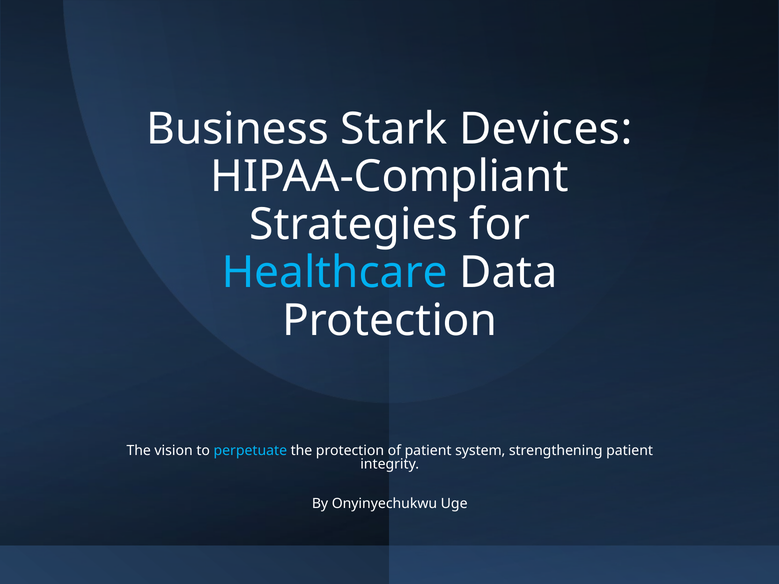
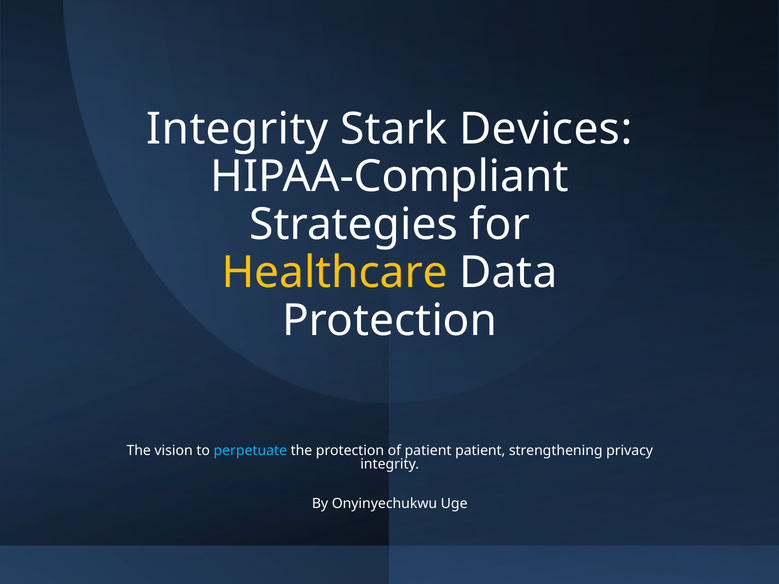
Business at (238, 129): Business -> Integrity
Healthcare colour: light blue -> yellow
patient system: system -> patient
strengthening patient: patient -> privacy
